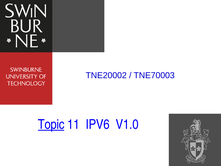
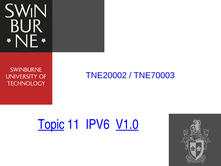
V1.0 underline: none -> present
